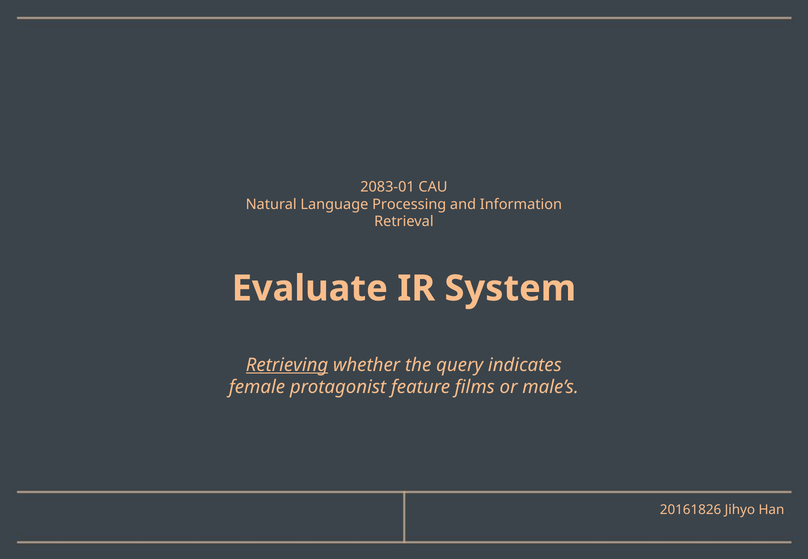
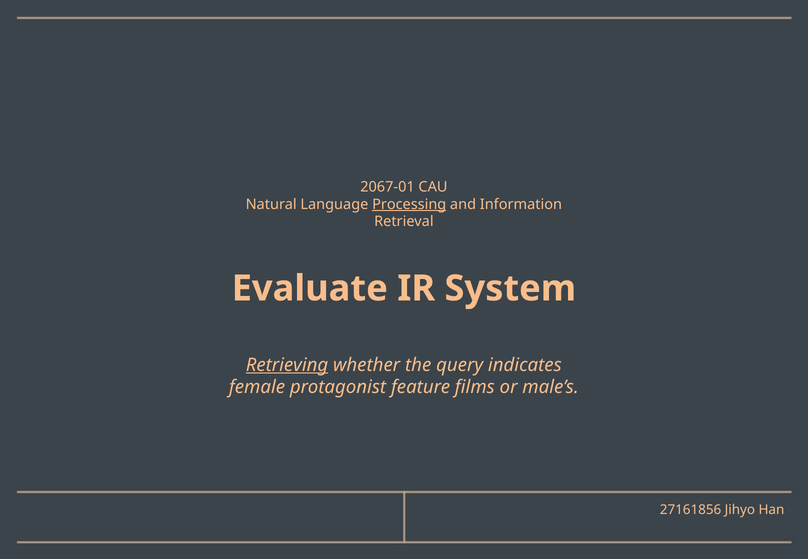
2083-01: 2083-01 -> 2067-01
Processing underline: none -> present
20161826: 20161826 -> 27161856
